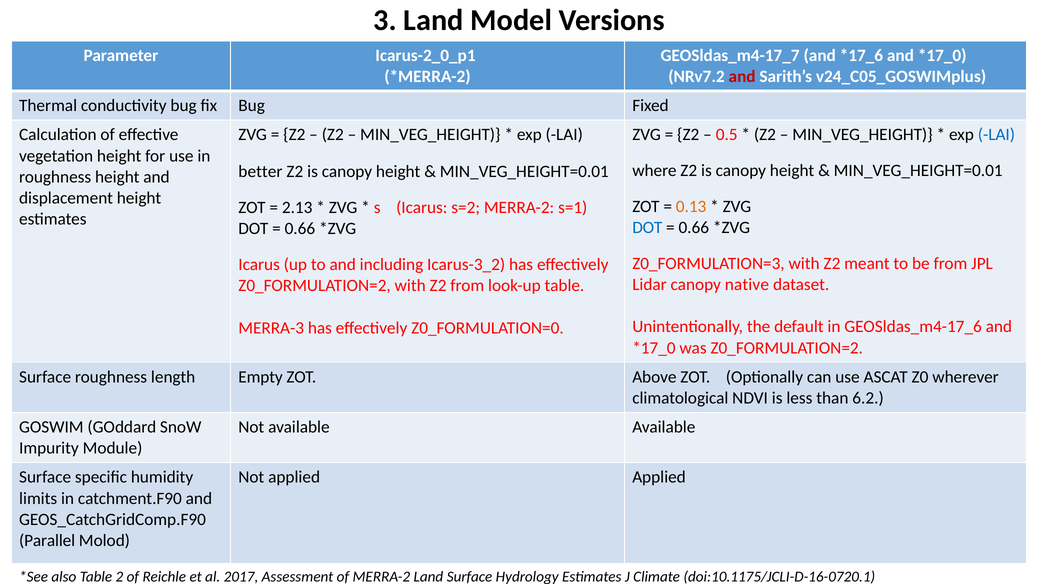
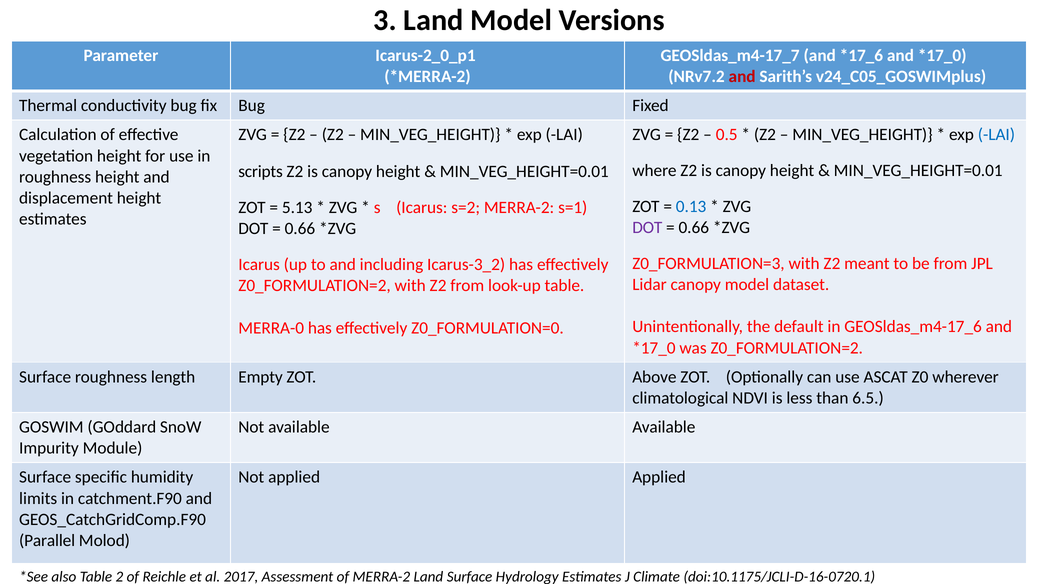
better: better -> scripts
0.13 colour: orange -> blue
2.13: 2.13 -> 5.13
DOT at (647, 227) colour: blue -> purple
canopy native: native -> model
MERRA-3: MERRA-3 -> MERRA-0
6.2: 6.2 -> 6.5
